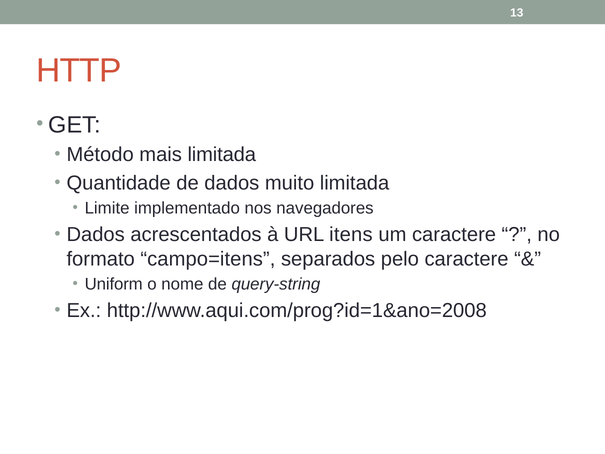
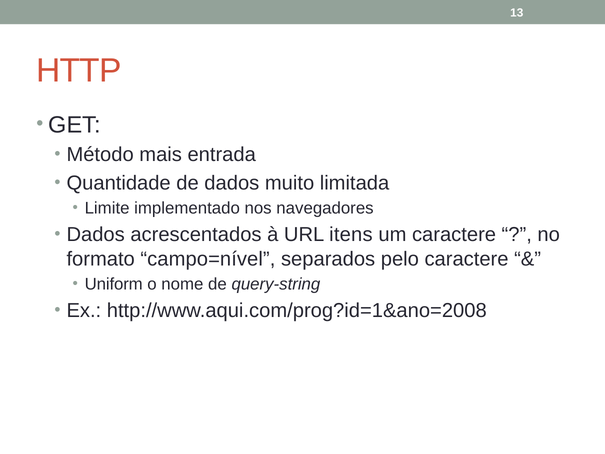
mais limitada: limitada -> entrada
campo=itens: campo=itens -> campo=nível
